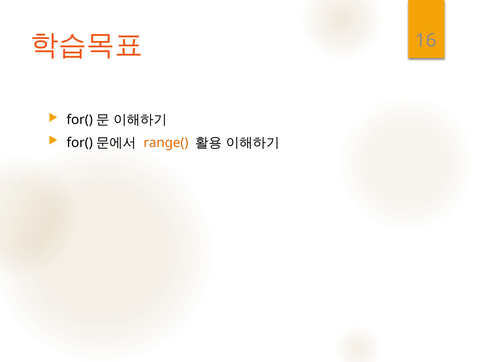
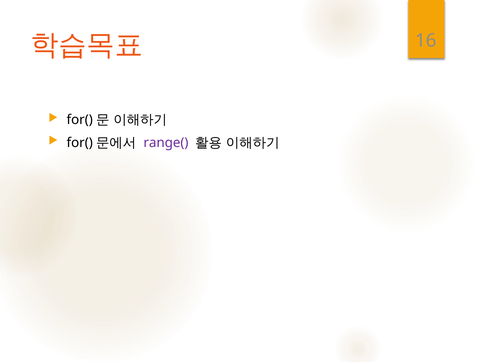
range( colour: orange -> purple
